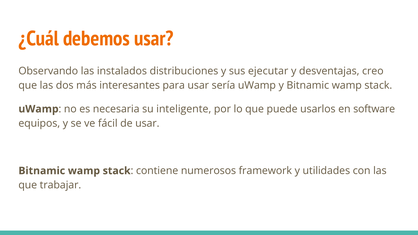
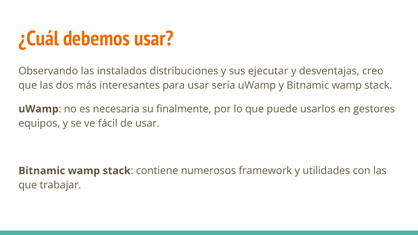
inteligente: inteligente -> finalmente
software: software -> gestores
